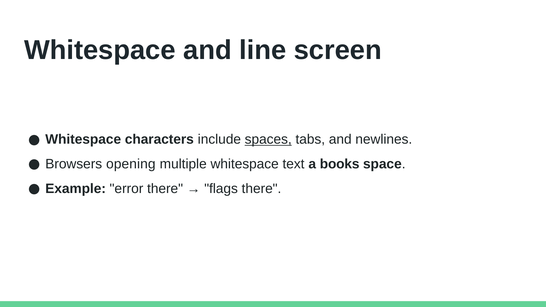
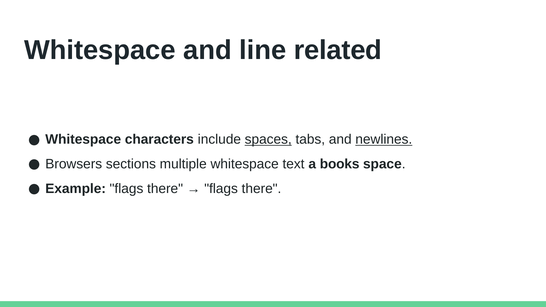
screen: screen -> related
newlines underline: none -> present
opening: opening -> sections
Example error: error -> flags
